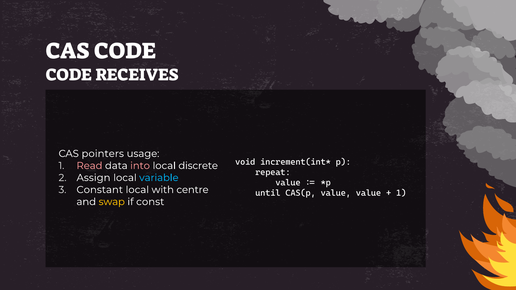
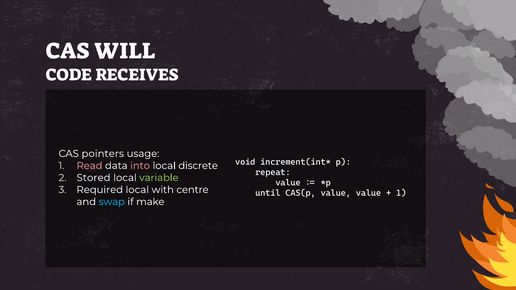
CAS CODE: CODE -> WILL
Assign: Assign -> Stored
variable colour: light blue -> light green
Constant: Constant -> Required
swap colour: yellow -> light blue
const: const -> make
